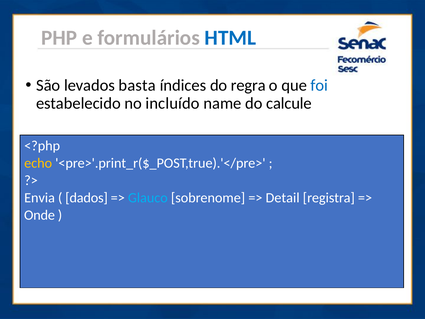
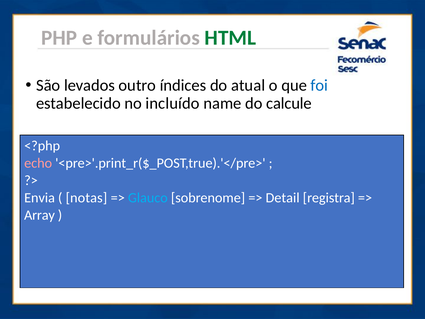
HTML colour: blue -> green
basta: basta -> outro
regra: regra -> atual
echo colour: yellow -> pink
dados: dados -> notas
Onde: Onde -> Array
